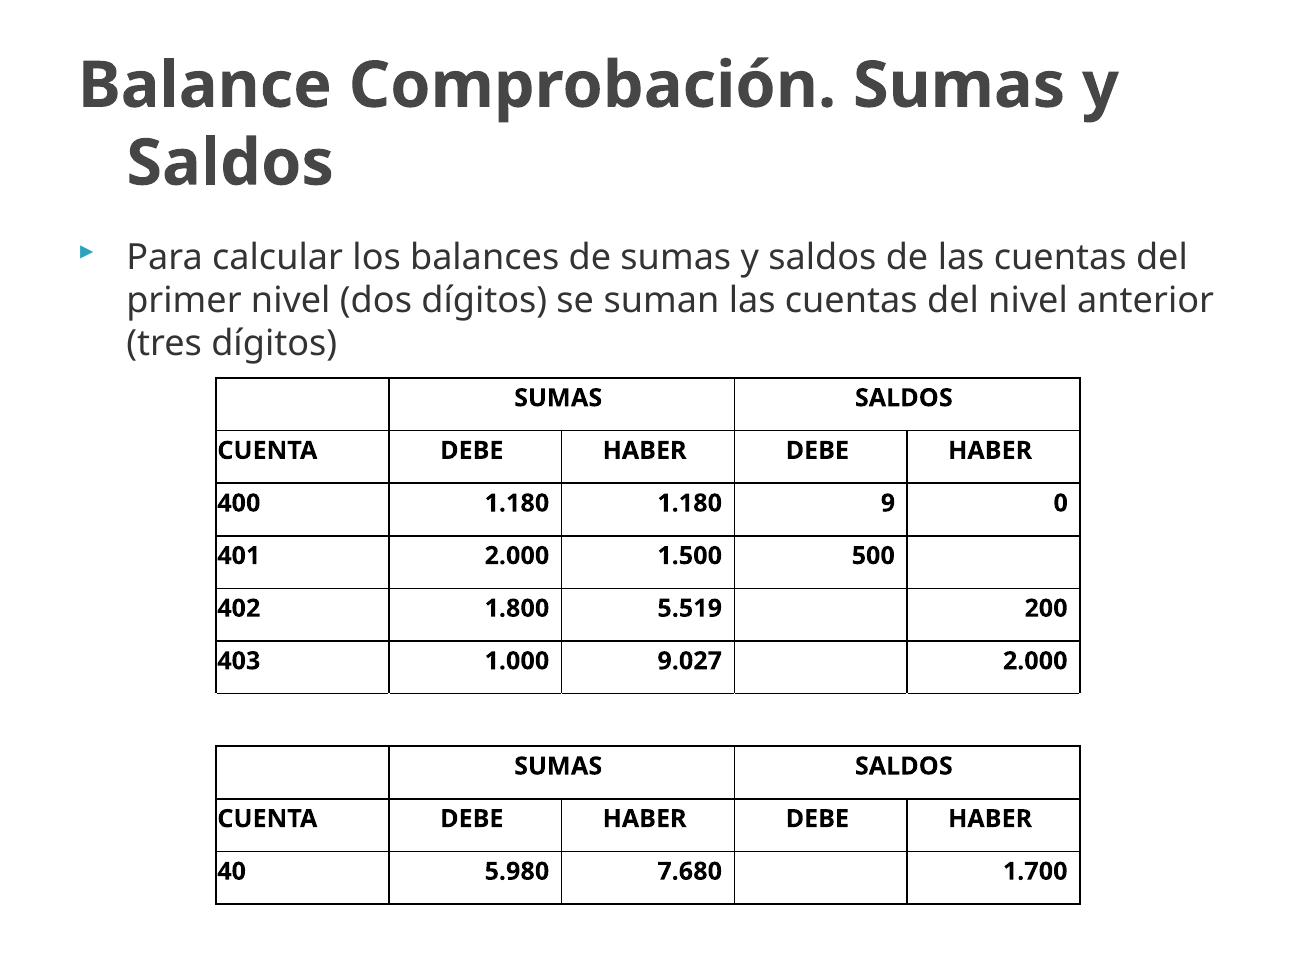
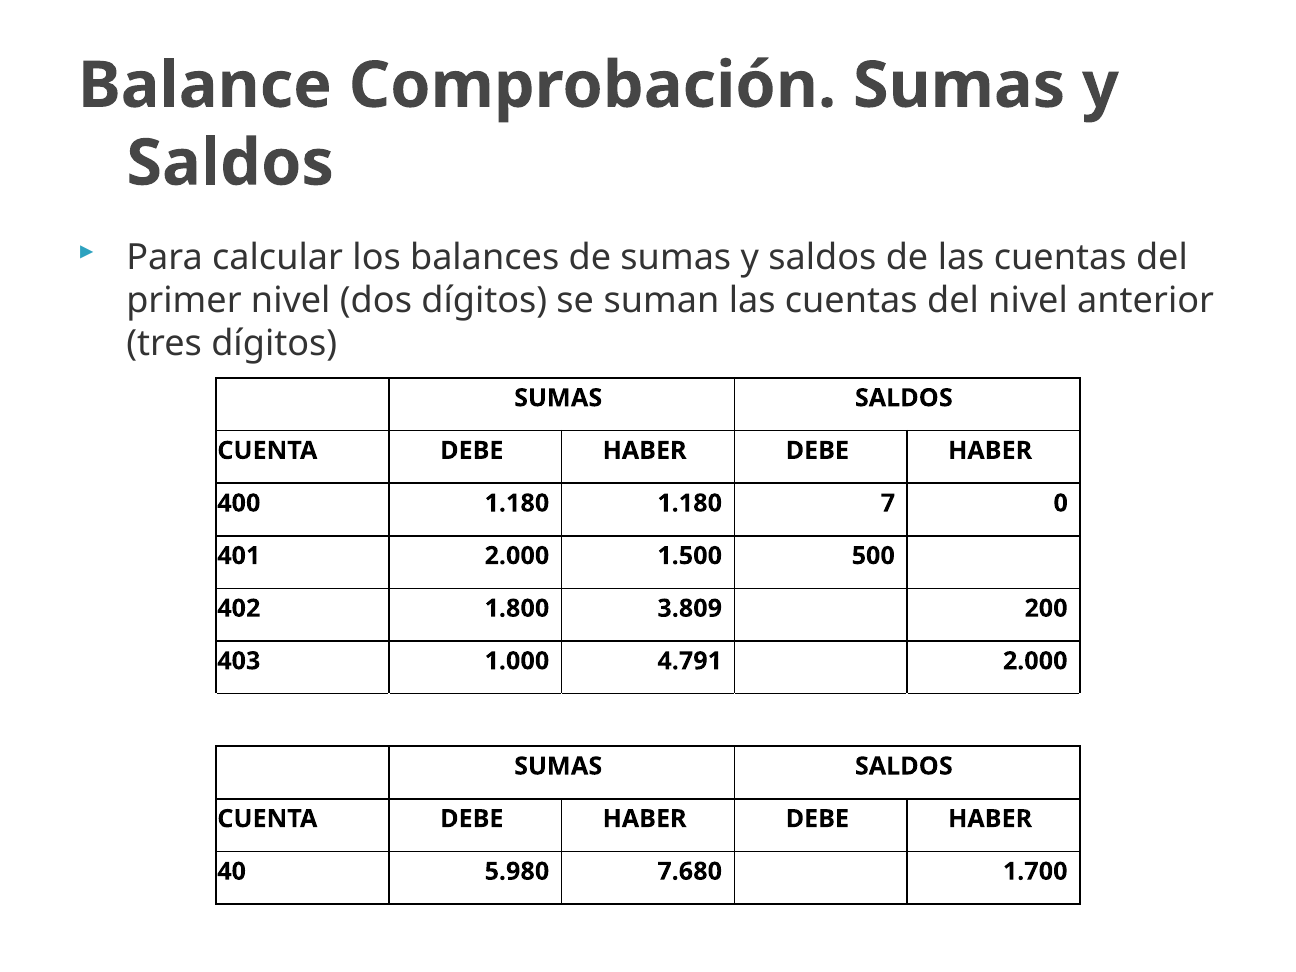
9: 9 -> 7
5.519: 5.519 -> 3.809
9.027: 9.027 -> 4.791
